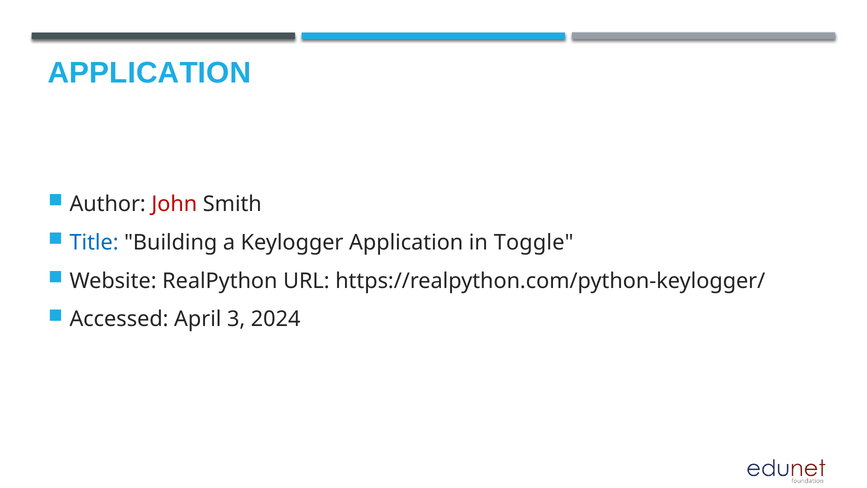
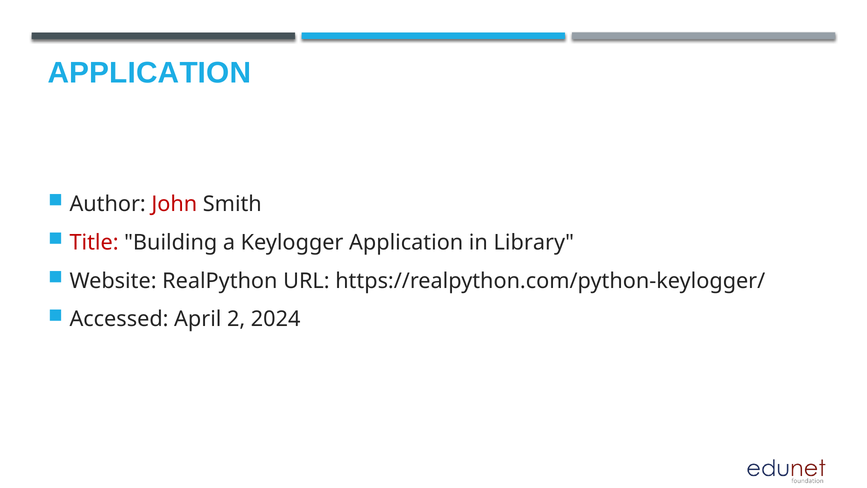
Title colour: blue -> red
Toggle: Toggle -> Library
3: 3 -> 2
